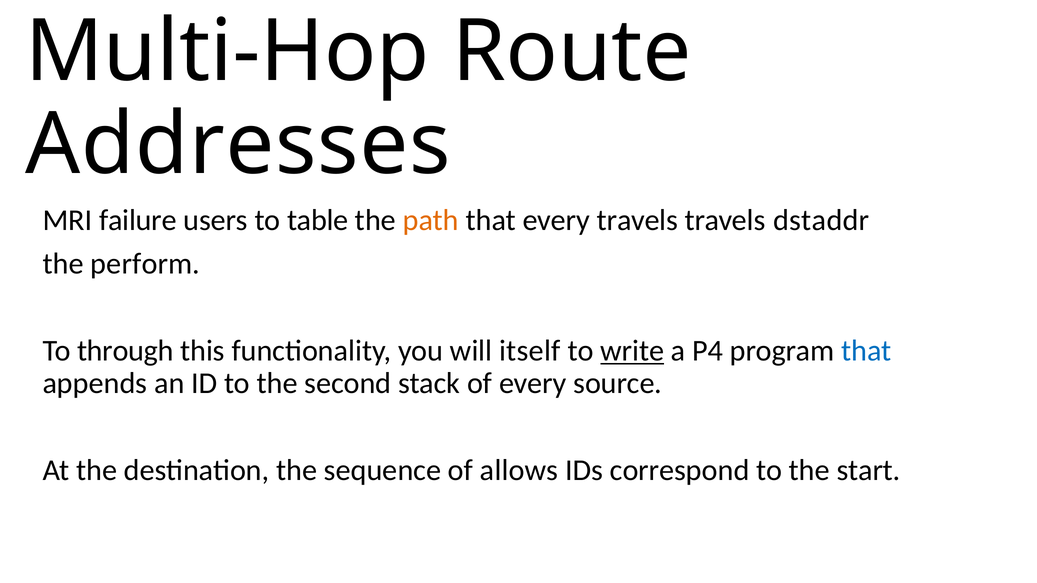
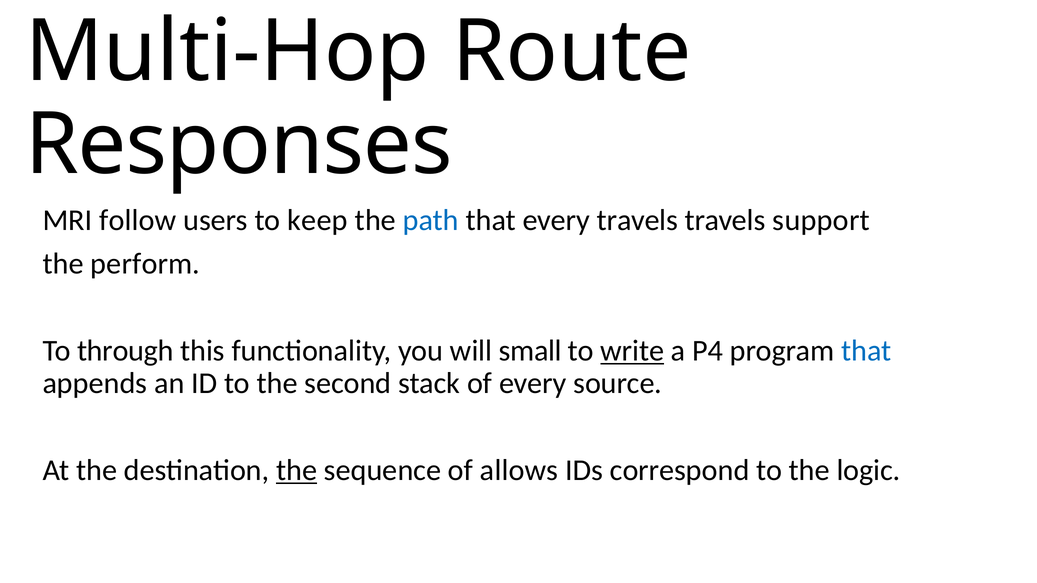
Addresses: Addresses -> Responses
failure: failure -> follow
table: table -> keep
path colour: orange -> blue
dstaddr: dstaddr -> support
itself: itself -> small
the at (297, 471) underline: none -> present
start: start -> logic
